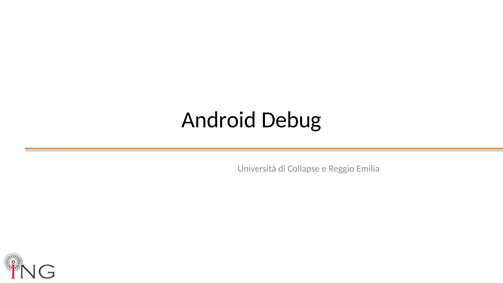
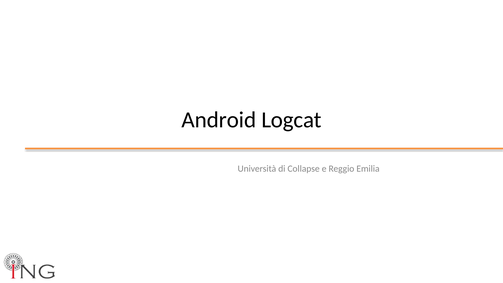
Debug: Debug -> Logcat
